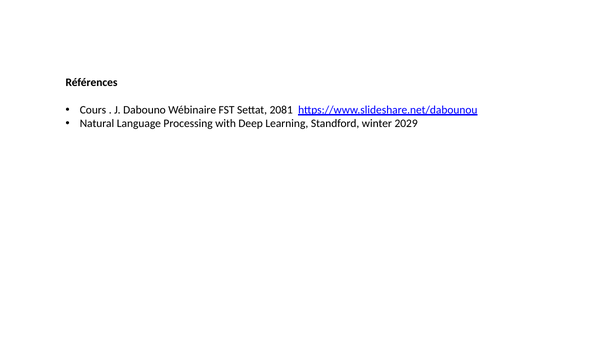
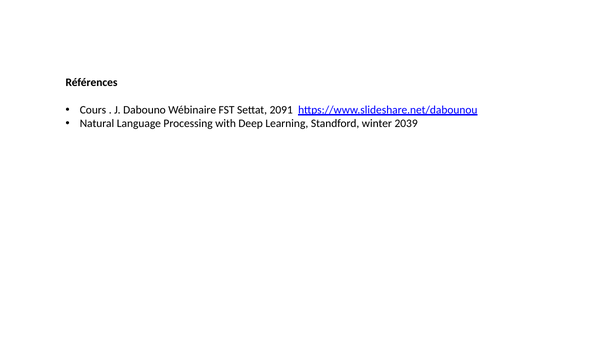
2081: 2081 -> 2091
2029: 2029 -> 2039
